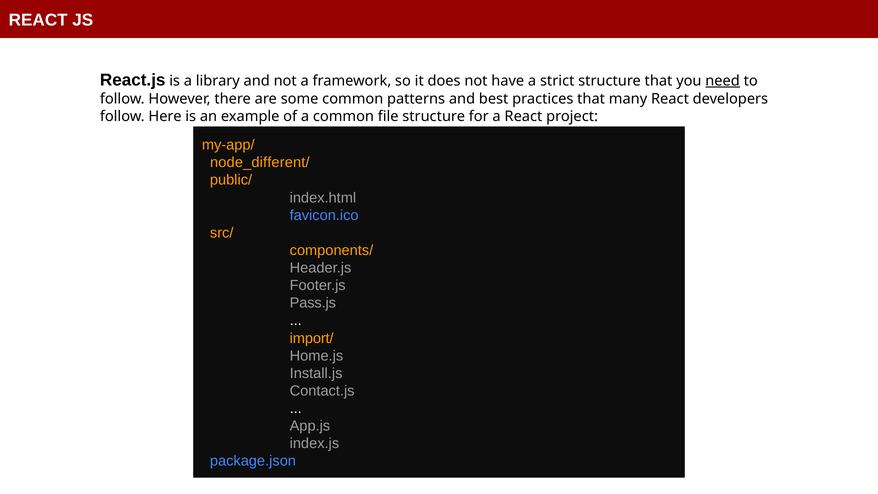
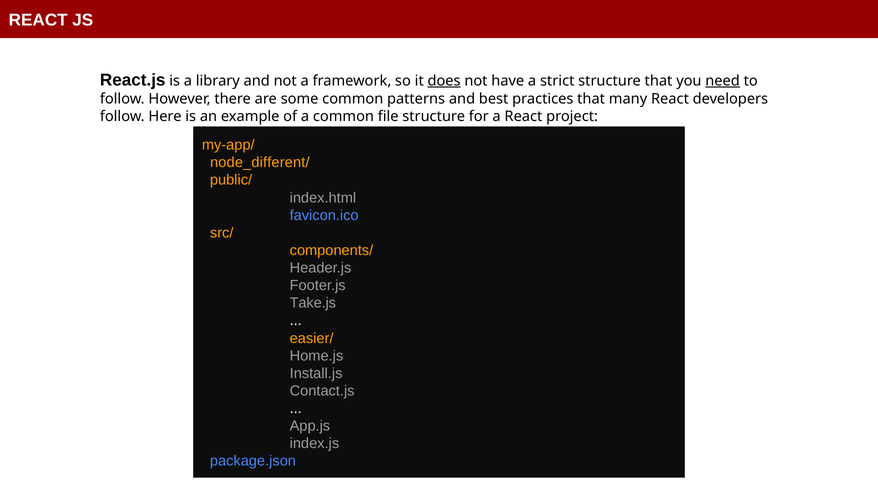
does underline: none -> present
Pass.js: Pass.js -> Take.js
import/: import/ -> easier/
